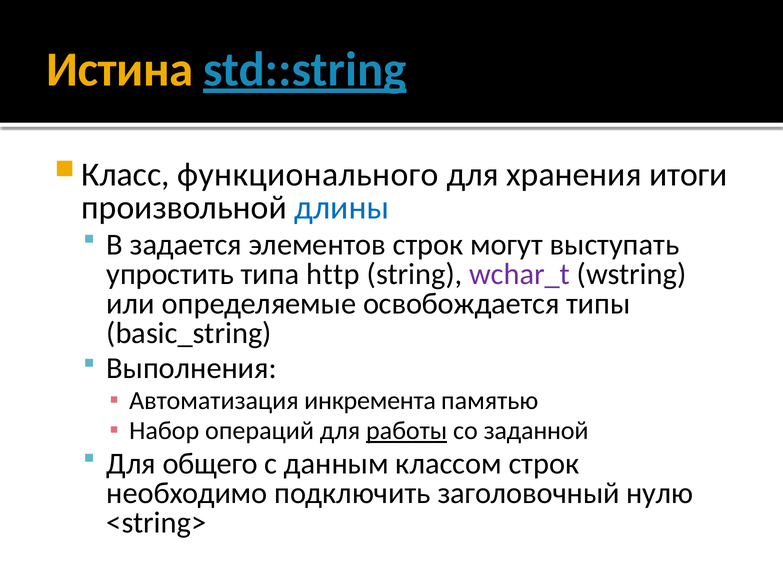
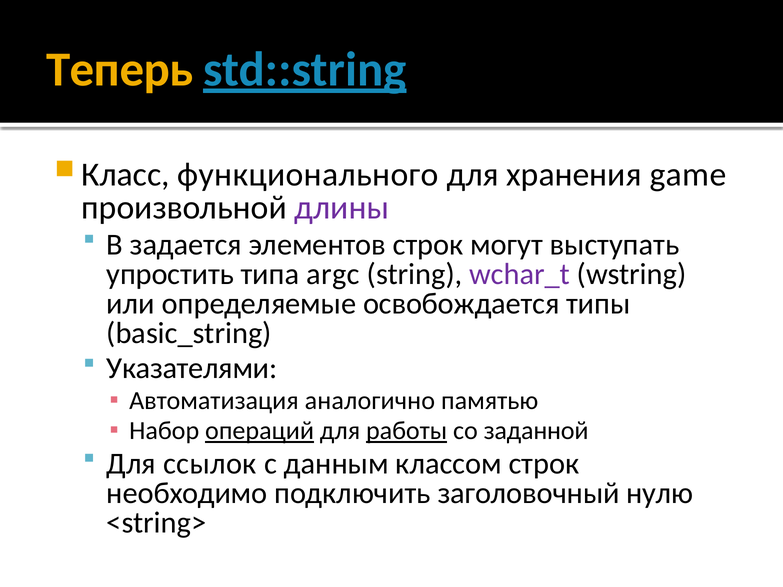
Истина: Истина -> Теперь
итоги: итоги -> game
длины colour: blue -> purple
http: http -> argc
Выполнения: Выполнения -> Указателями
инкремента: инкремента -> аналогично
операций underline: none -> present
общего: общего -> ссылок
